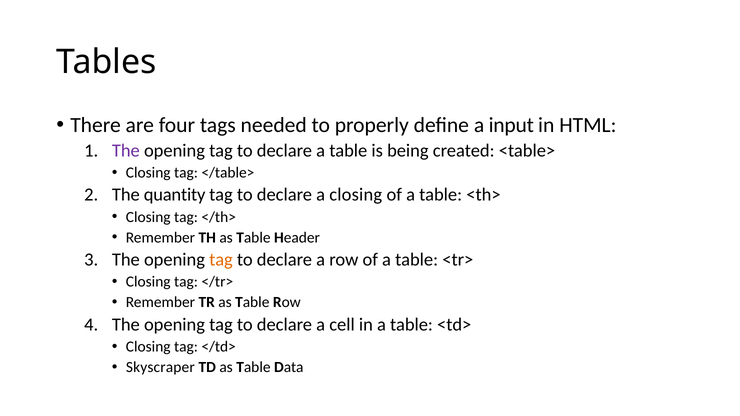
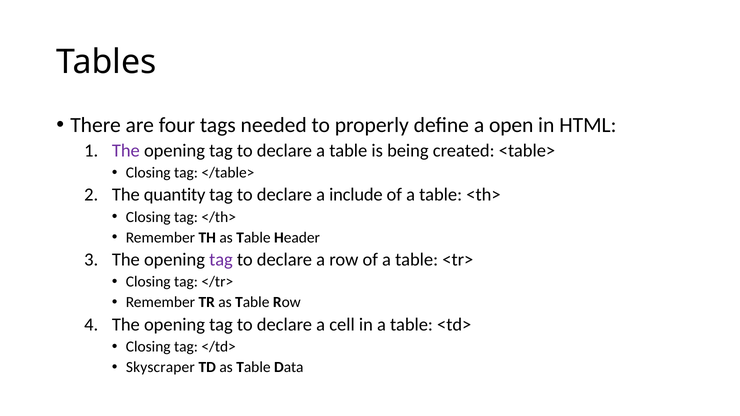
input: input -> open
a closing: closing -> include
tag at (221, 260) colour: orange -> purple
